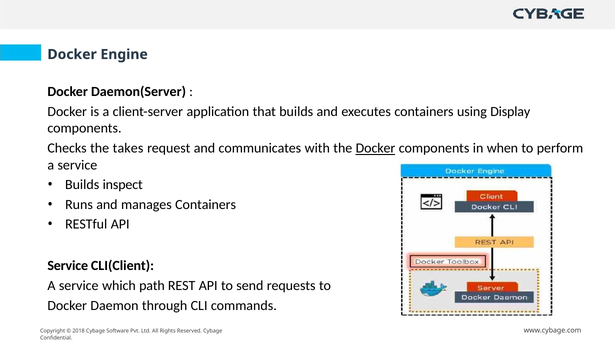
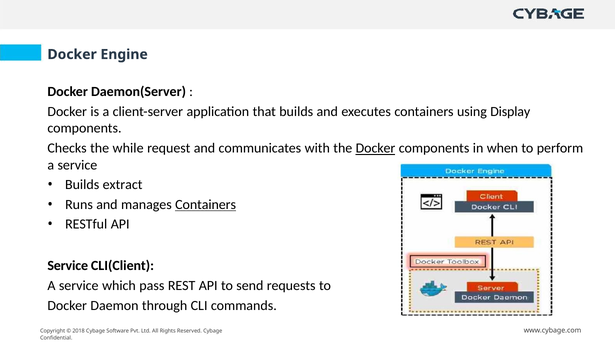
takes: takes -> while
inspect: inspect -> extract
Containers at (206, 205) underline: none -> present
path: path -> pass
